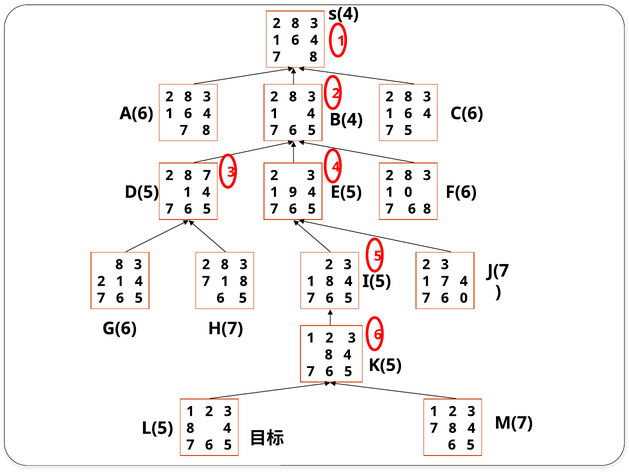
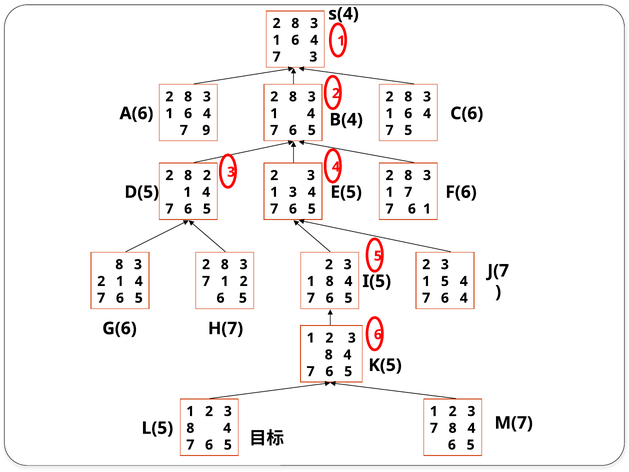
8 at (313, 57): 8 -> 3
8 at (206, 130): 8 -> 9
8 7: 7 -> 2
1 9: 9 -> 3
1 0: 0 -> 7
6 8: 8 -> 1
7 1 8: 8 -> 2
1 7: 7 -> 5
7 6 0: 0 -> 4
